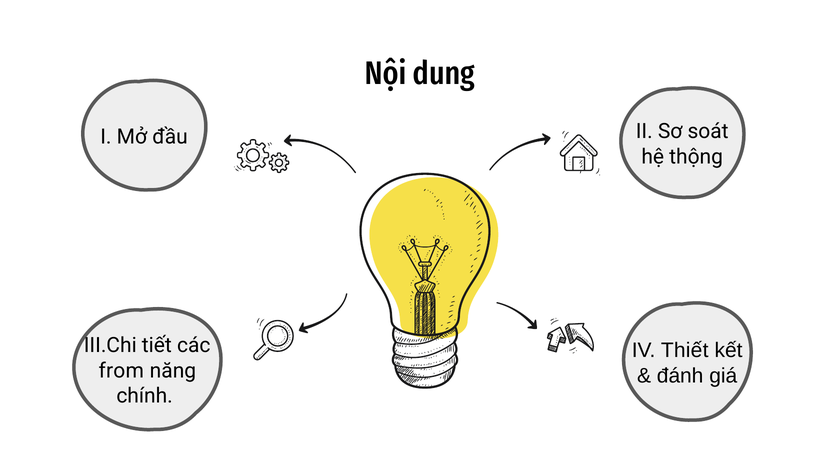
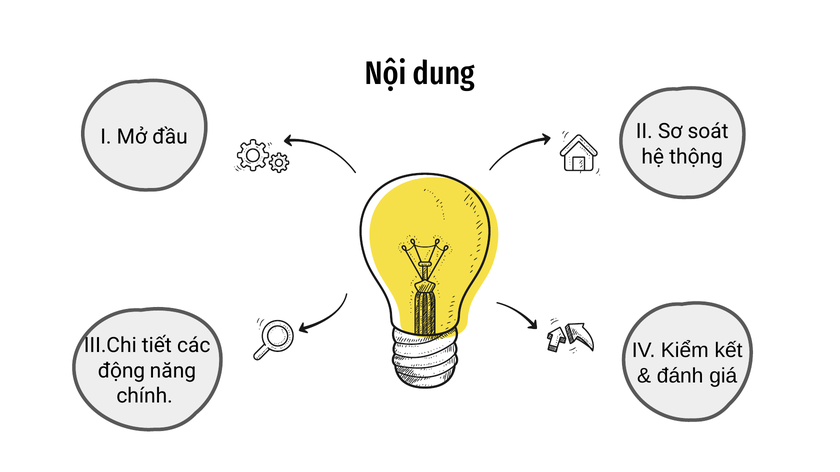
Thiết: Thiết -> Kiểm
from: from -> động
